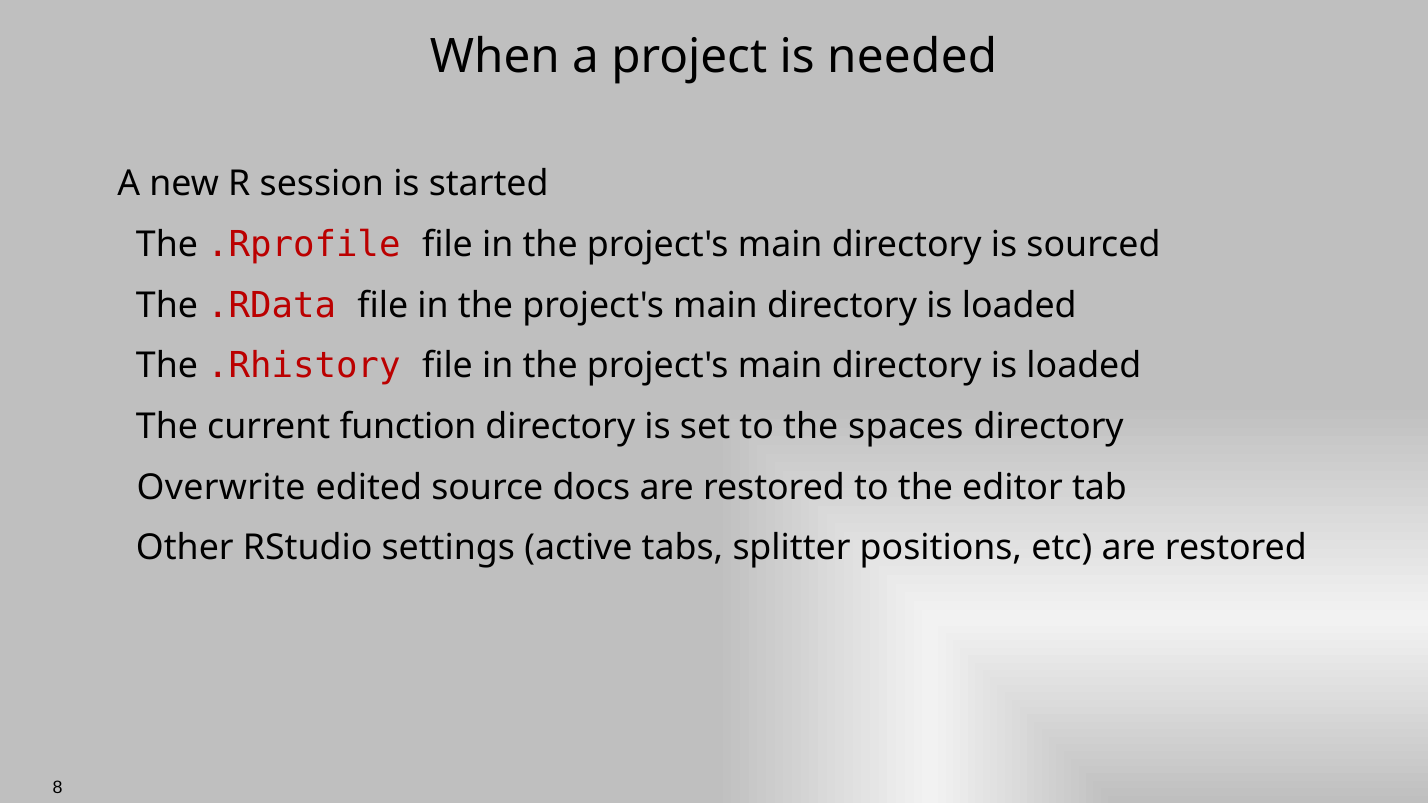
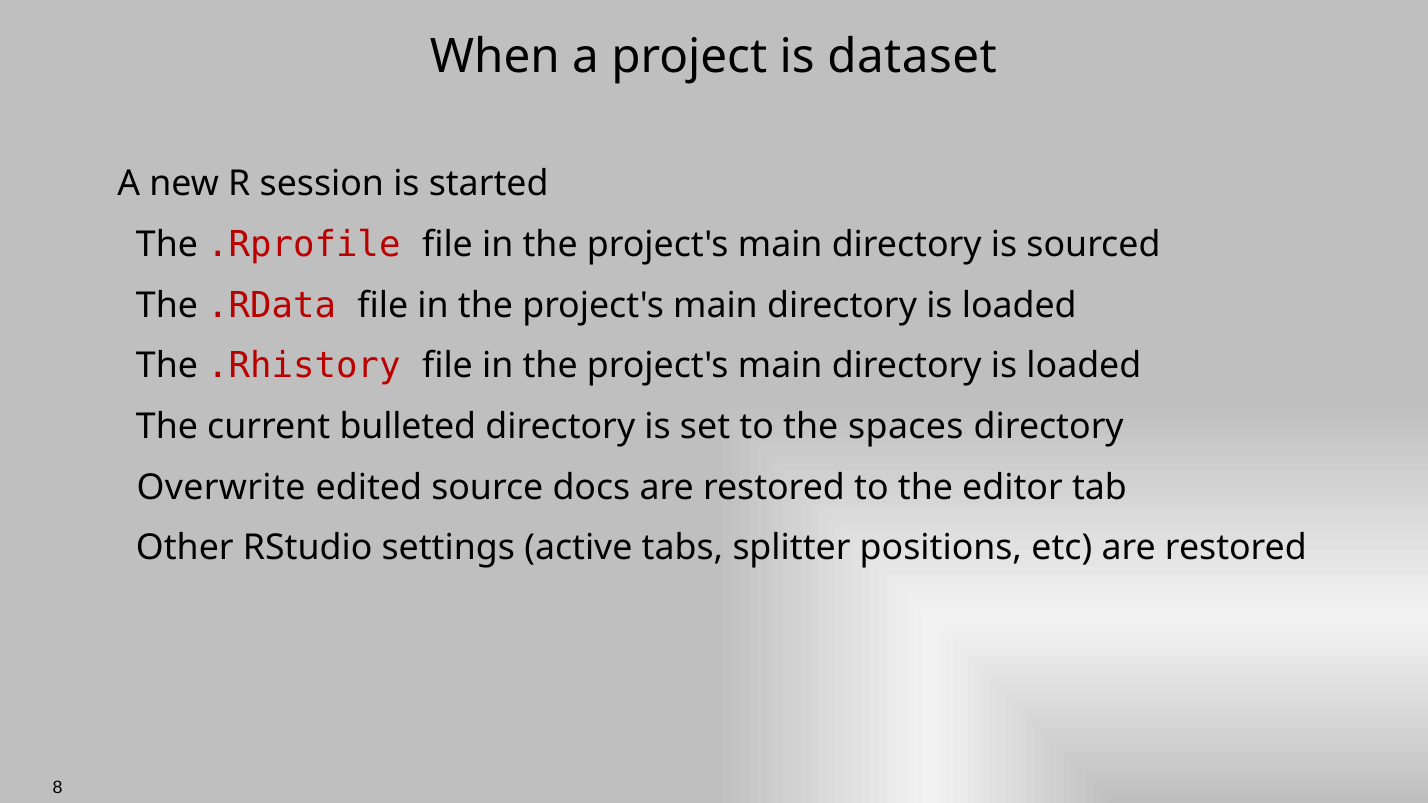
needed: needed -> dataset
function: function -> bulleted
